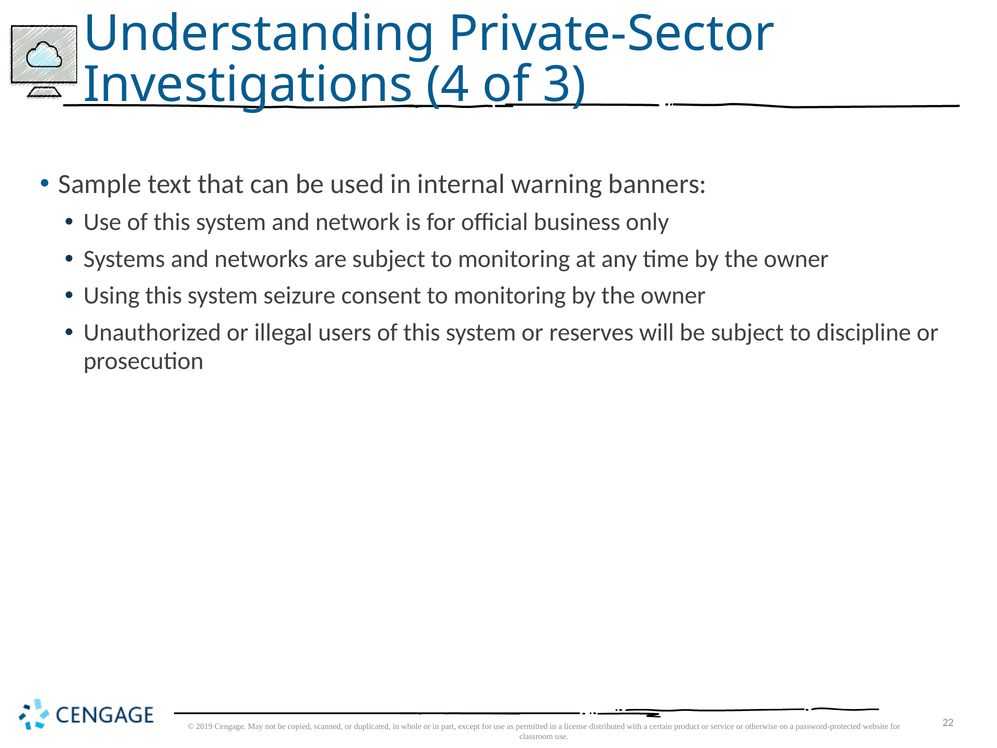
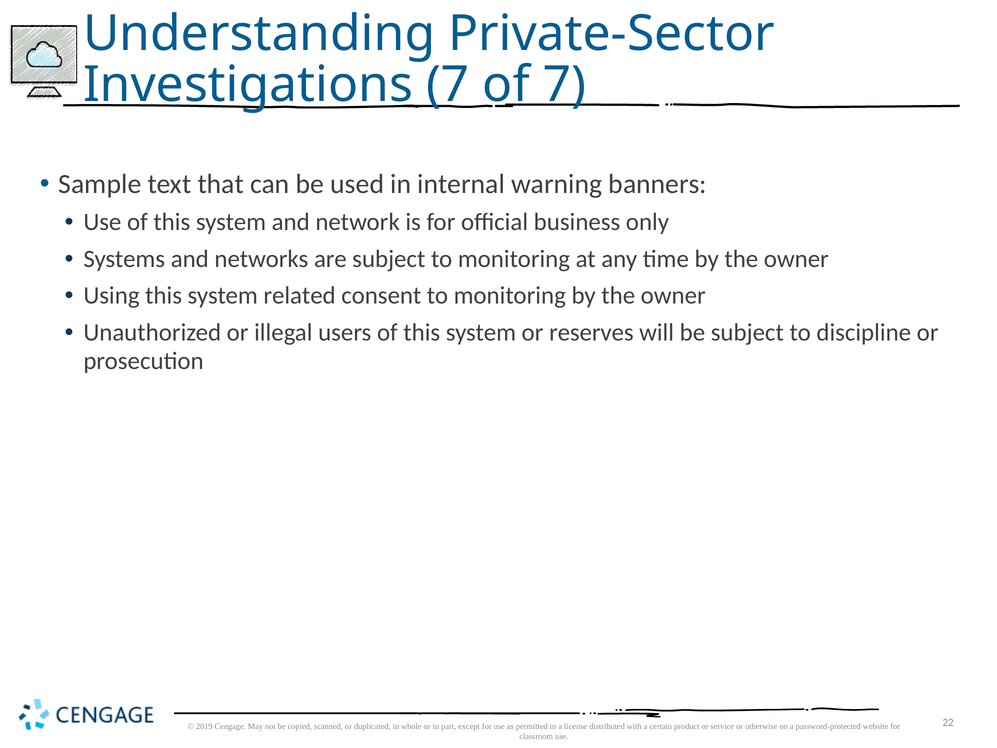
Investigations 4: 4 -> 7
of 3: 3 -> 7
seizure: seizure -> related
